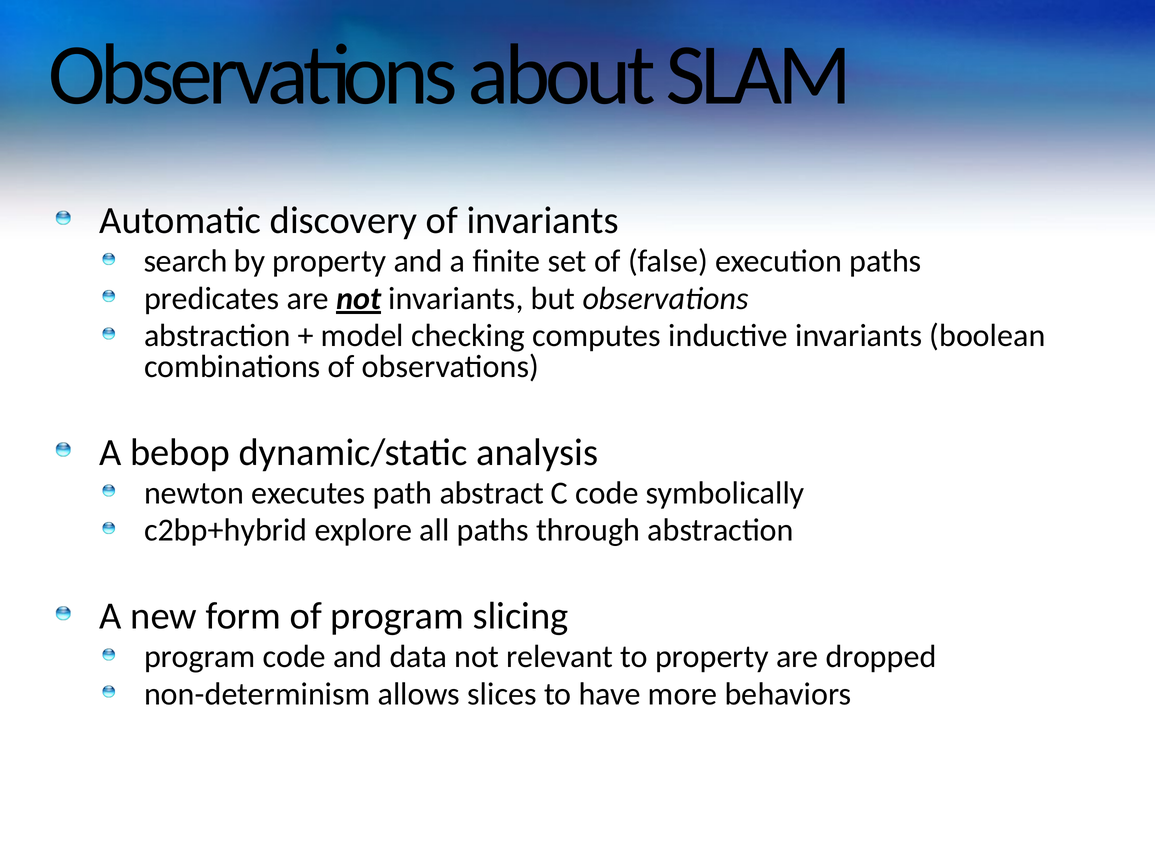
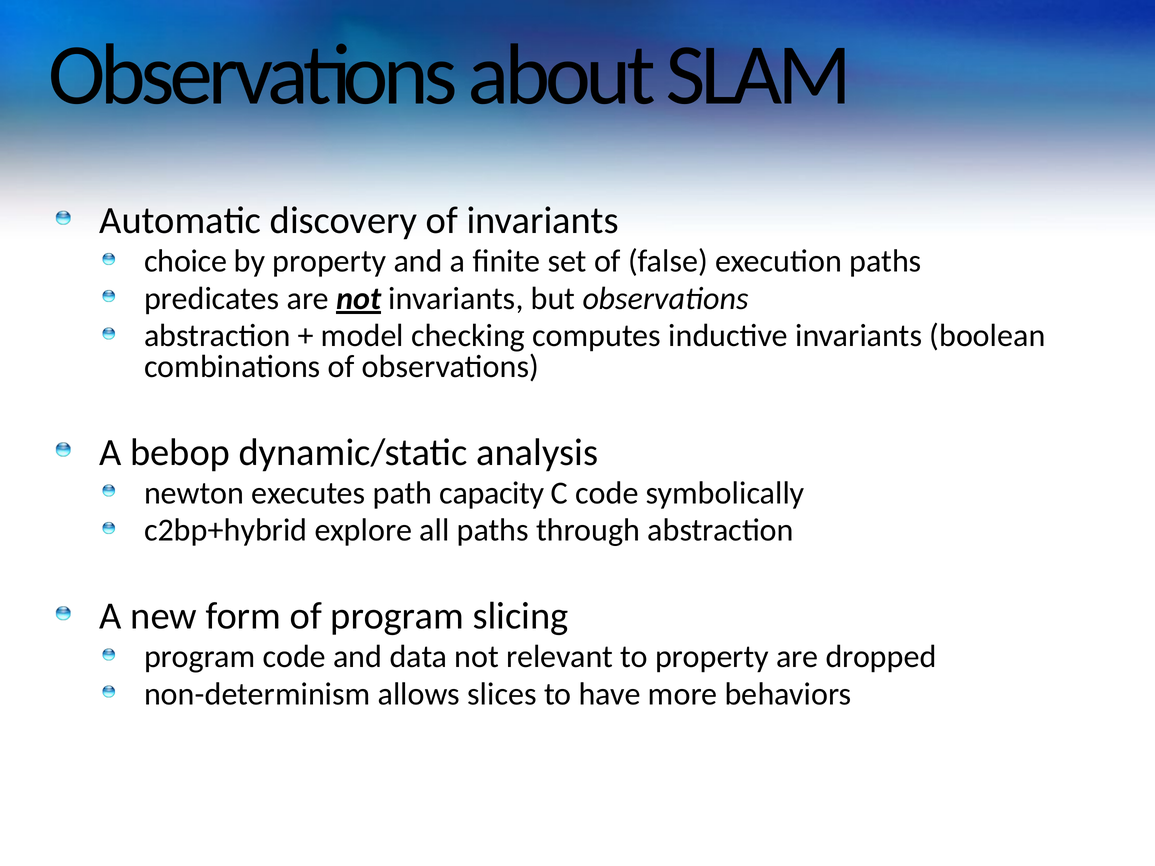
search: search -> choice
abstract: abstract -> capacity
